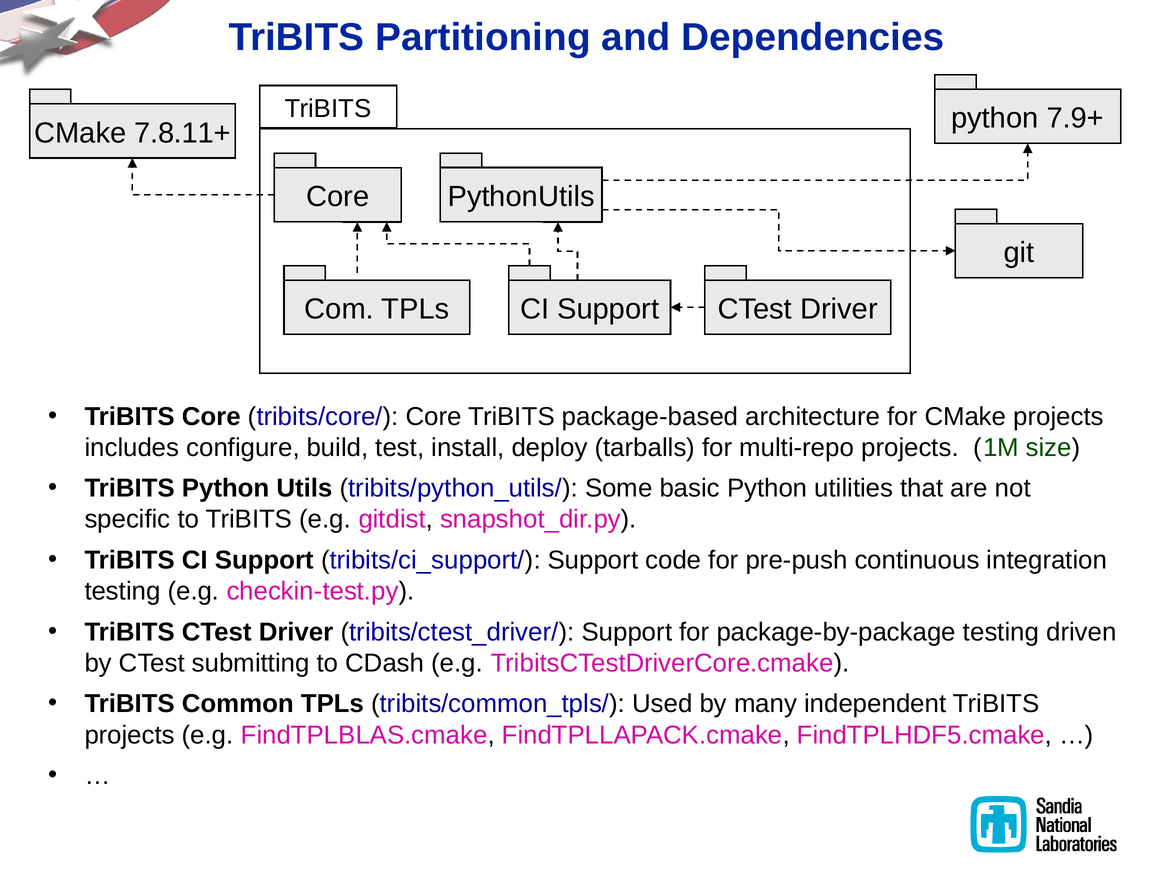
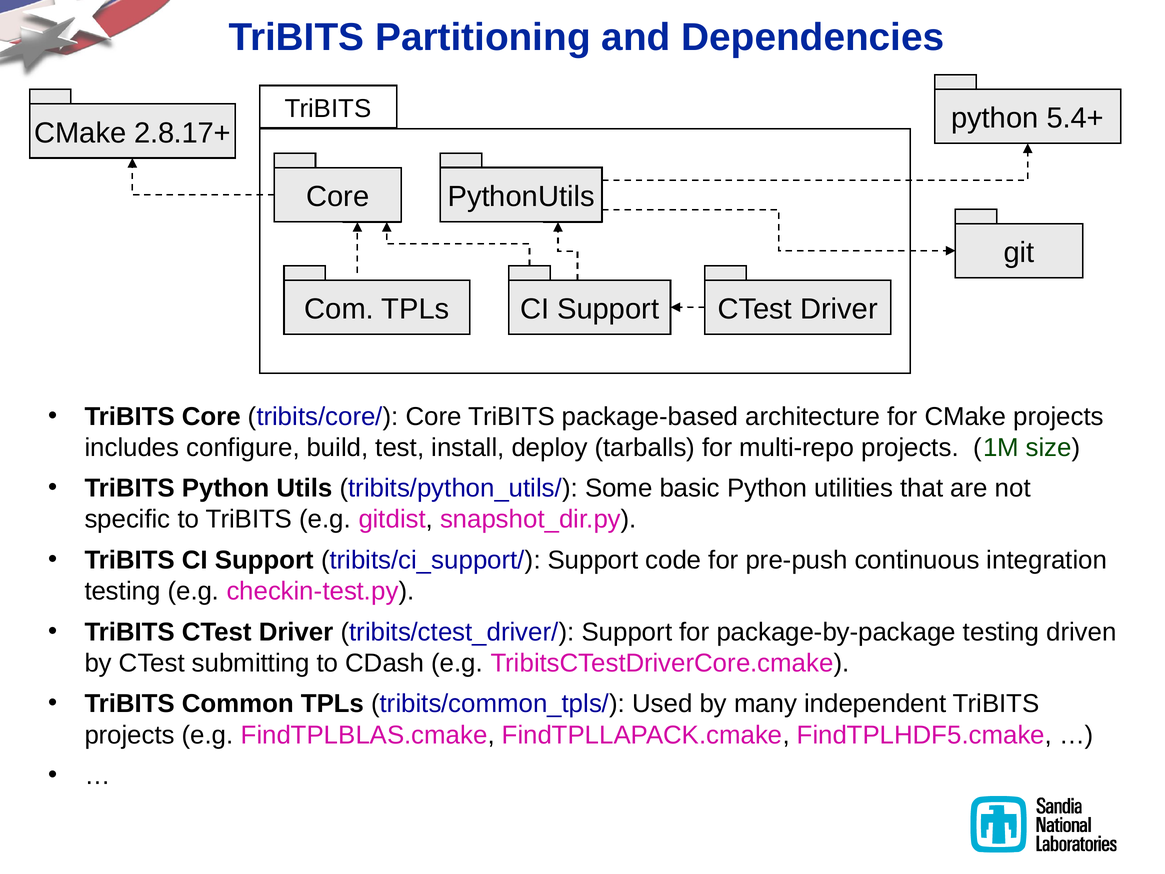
7.9+: 7.9+ -> 5.4+
7.8.11+: 7.8.11+ -> 2.8.17+
